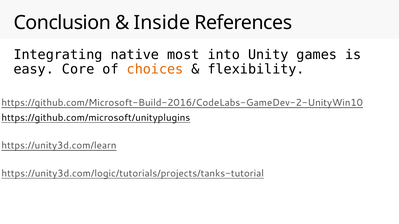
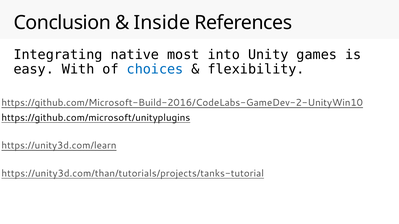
Core: Core -> With
choices colour: orange -> blue
https://unity3d.com/logic/tutorials/projects/tanks-tutorial: https://unity3d.com/logic/tutorials/projects/tanks-tutorial -> https://unity3d.com/than/tutorials/projects/tanks-tutorial
